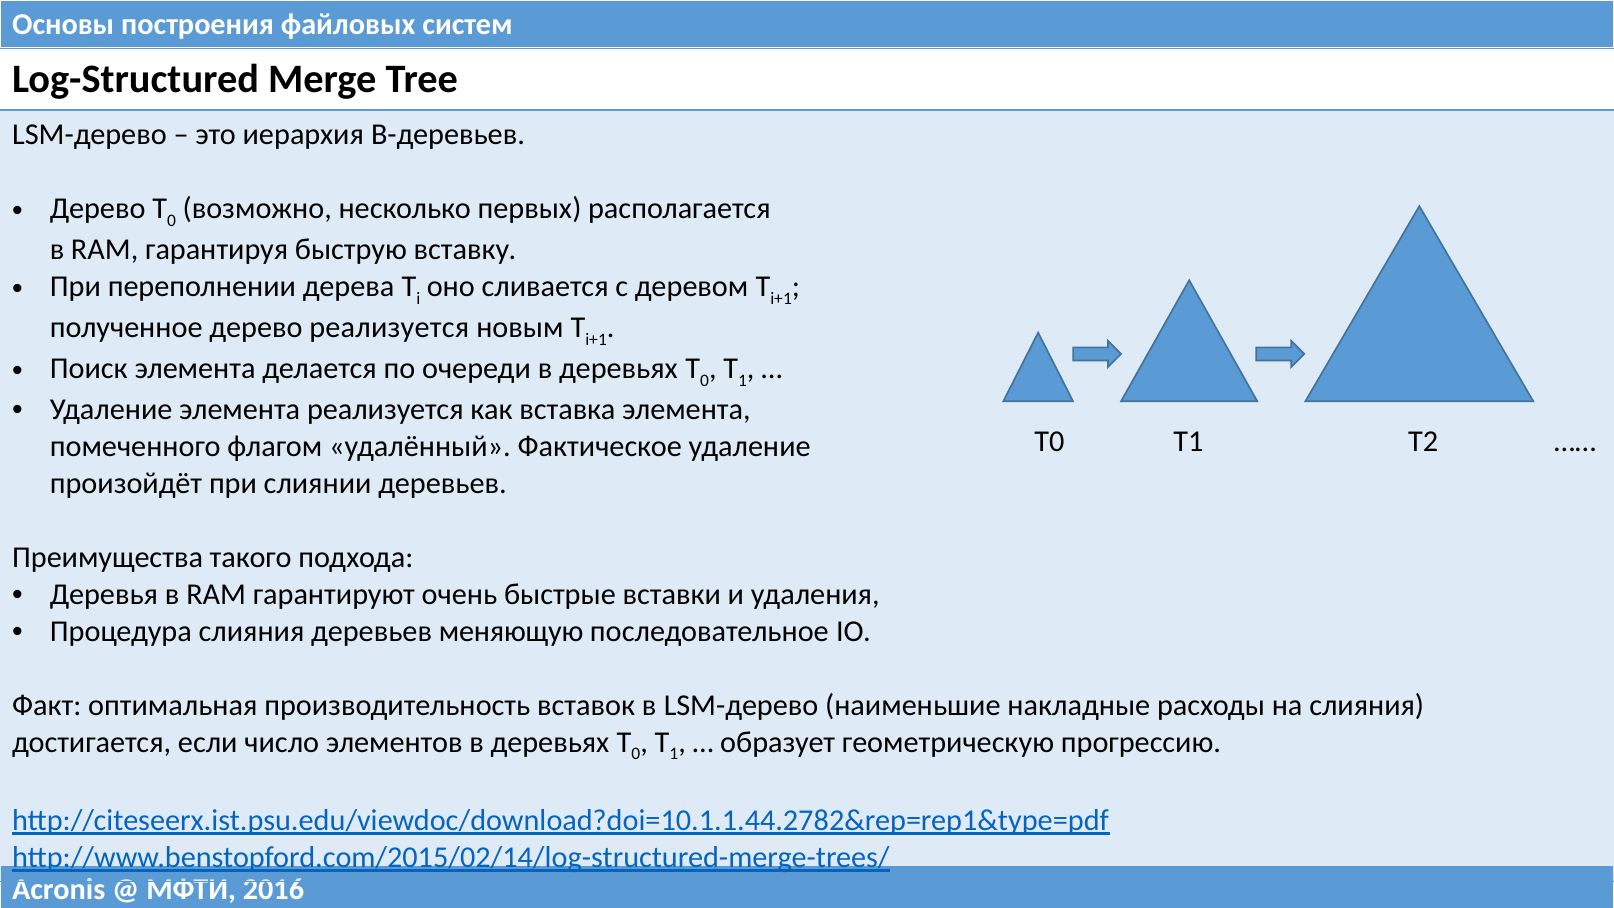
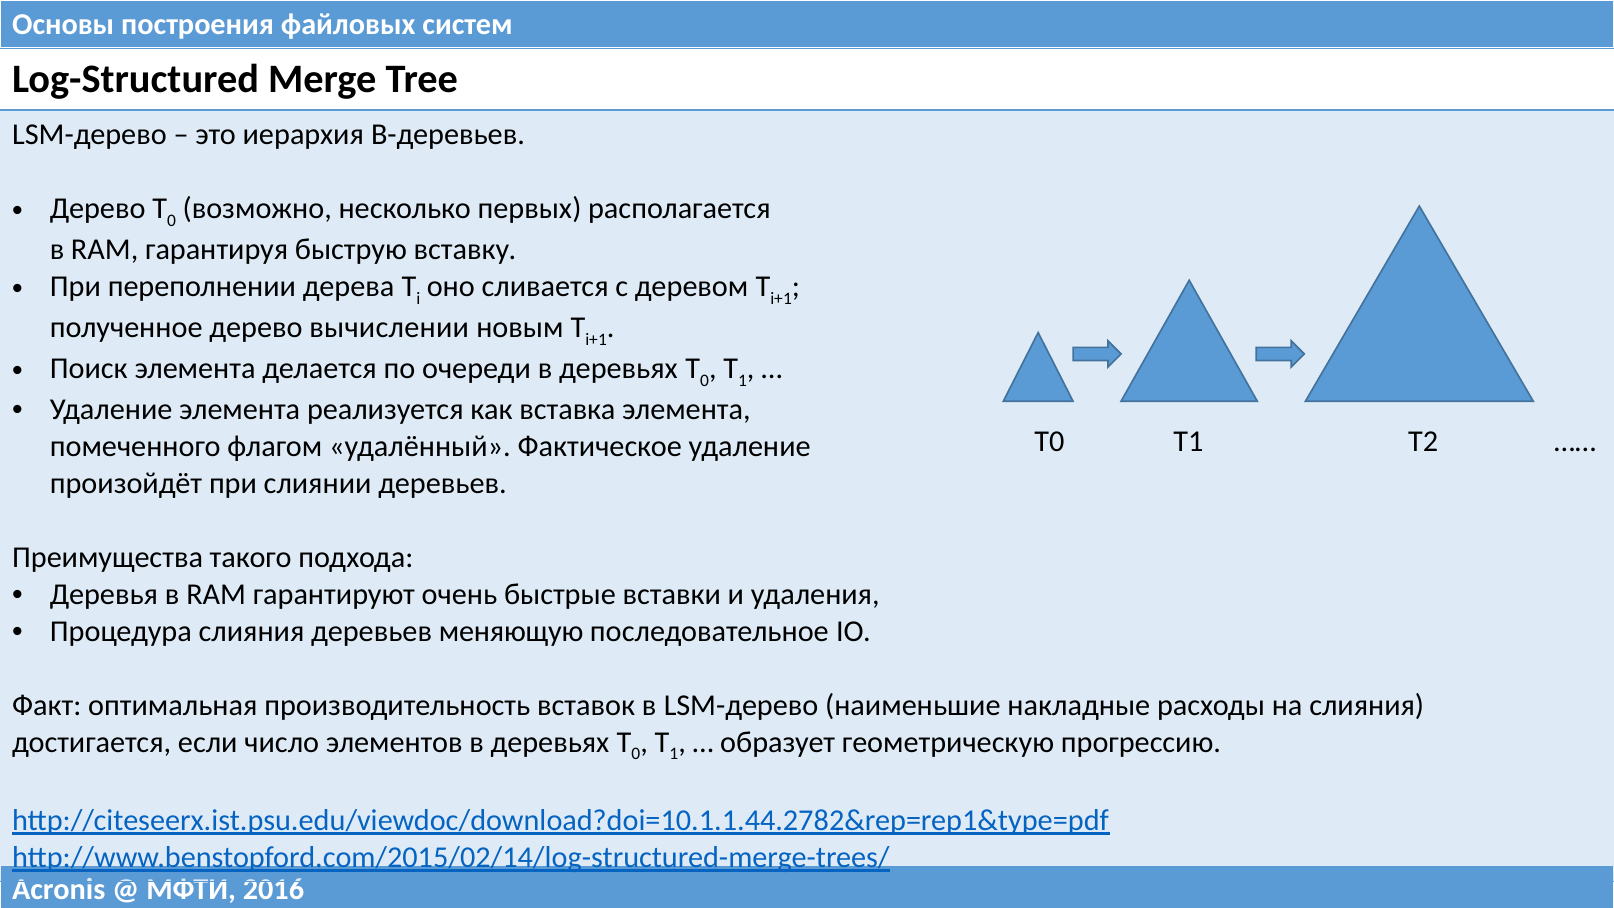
дерево реализуется: реализуется -> вычислении
